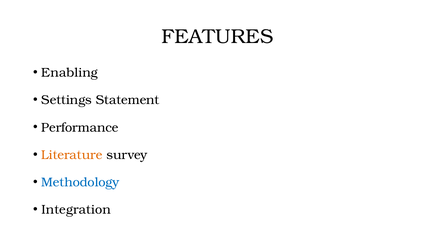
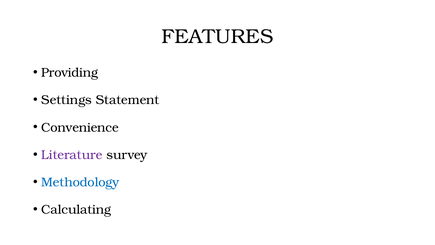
Enabling: Enabling -> Providing
Performance: Performance -> Convenience
Literature colour: orange -> purple
Integration: Integration -> Calculating
